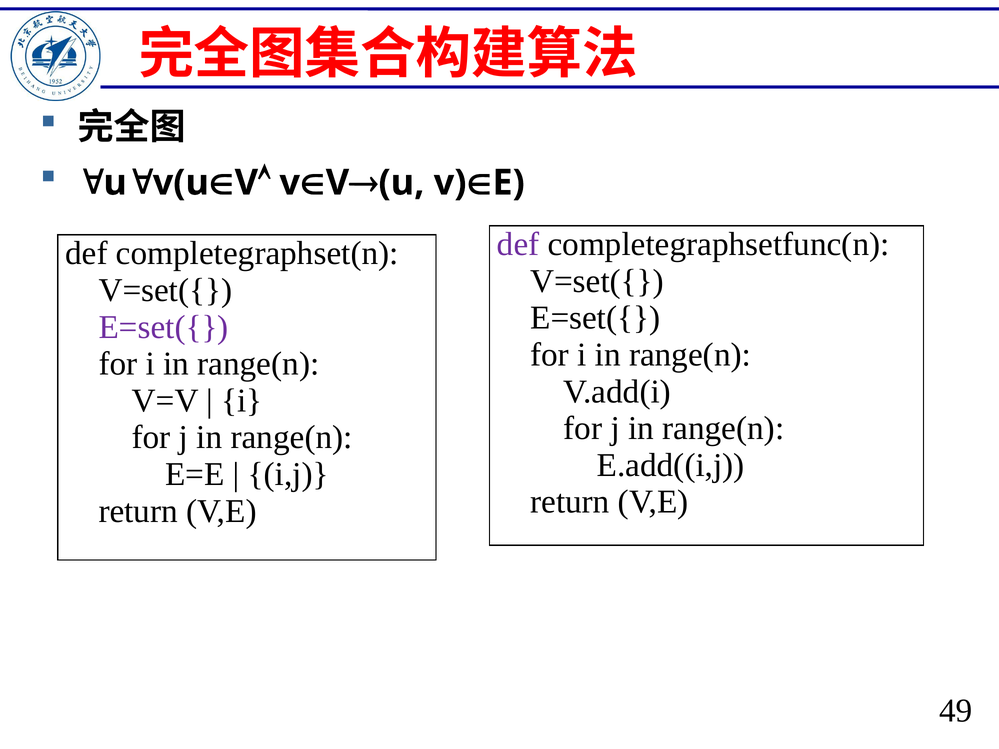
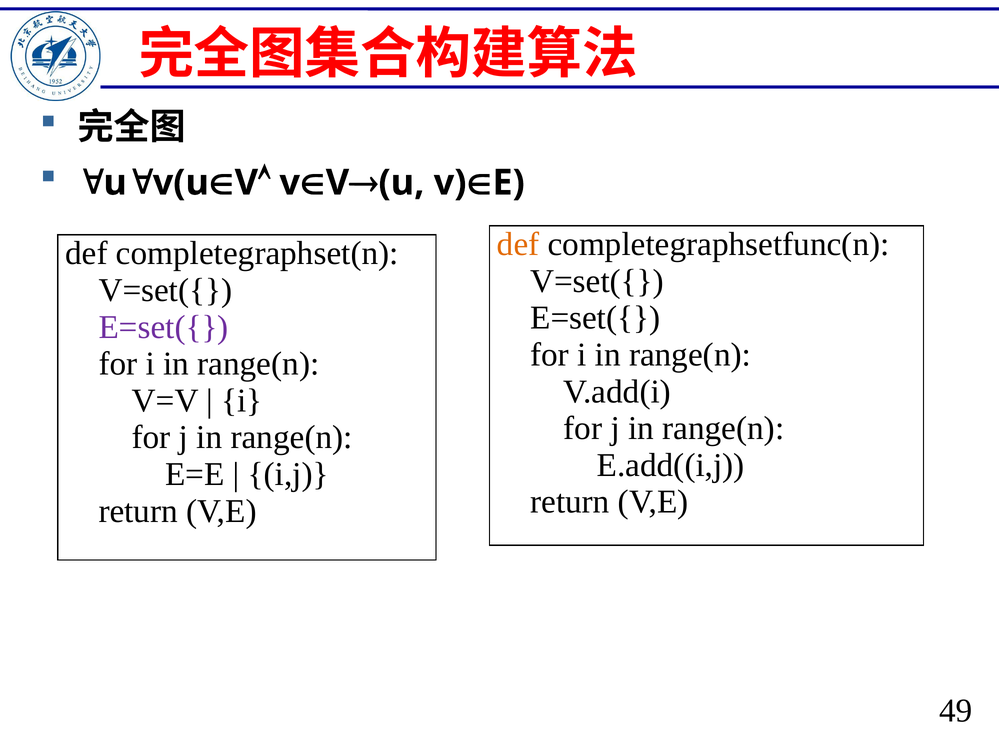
def at (518, 244) colour: purple -> orange
